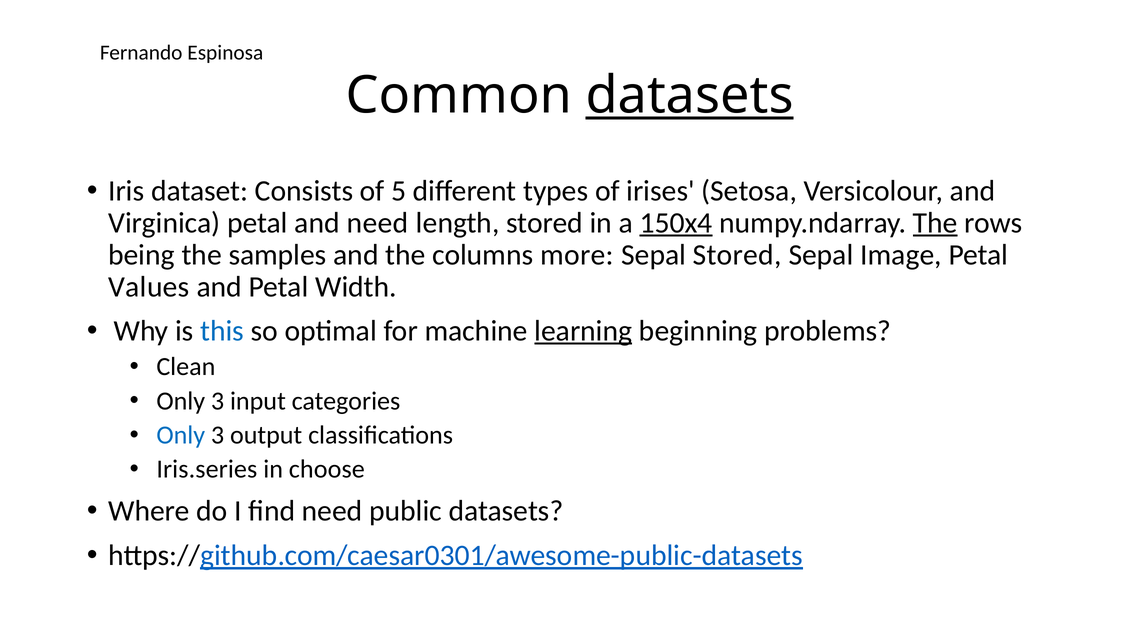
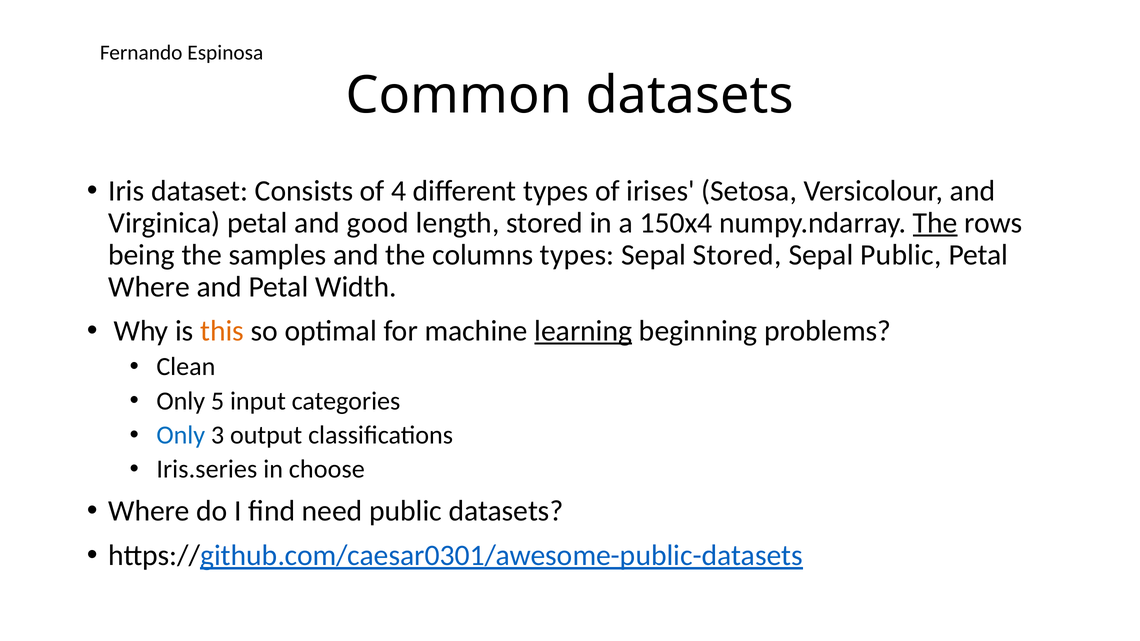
datasets at (690, 96) underline: present -> none
5: 5 -> 4
and need: need -> good
150x4 underline: present -> none
columns more: more -> types
Sepal Image: Image -> Public
Values at (149, 287): Values -> Where
this colour: blue -> orange
3 at (218, 401): 3 -> 5
